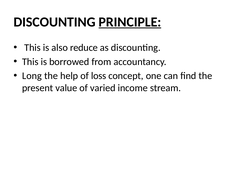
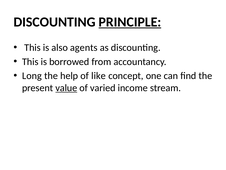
reduce: reduce -> agents
loss: loss -> like
value underline: none -> present
